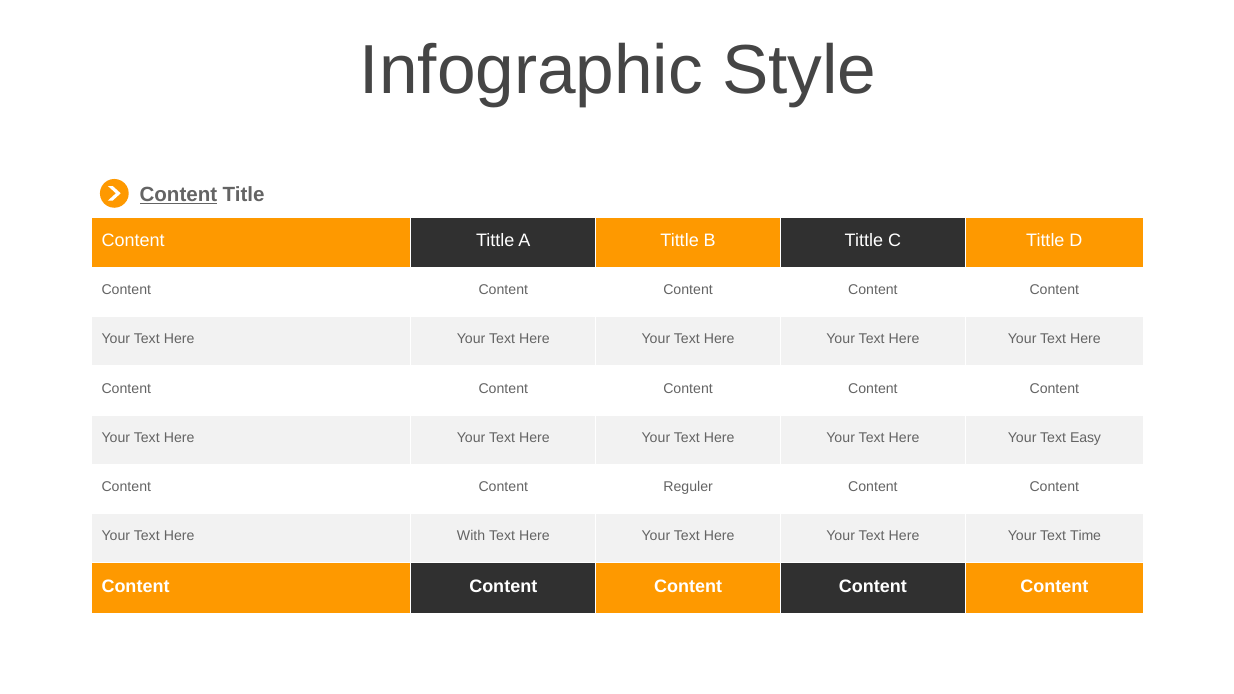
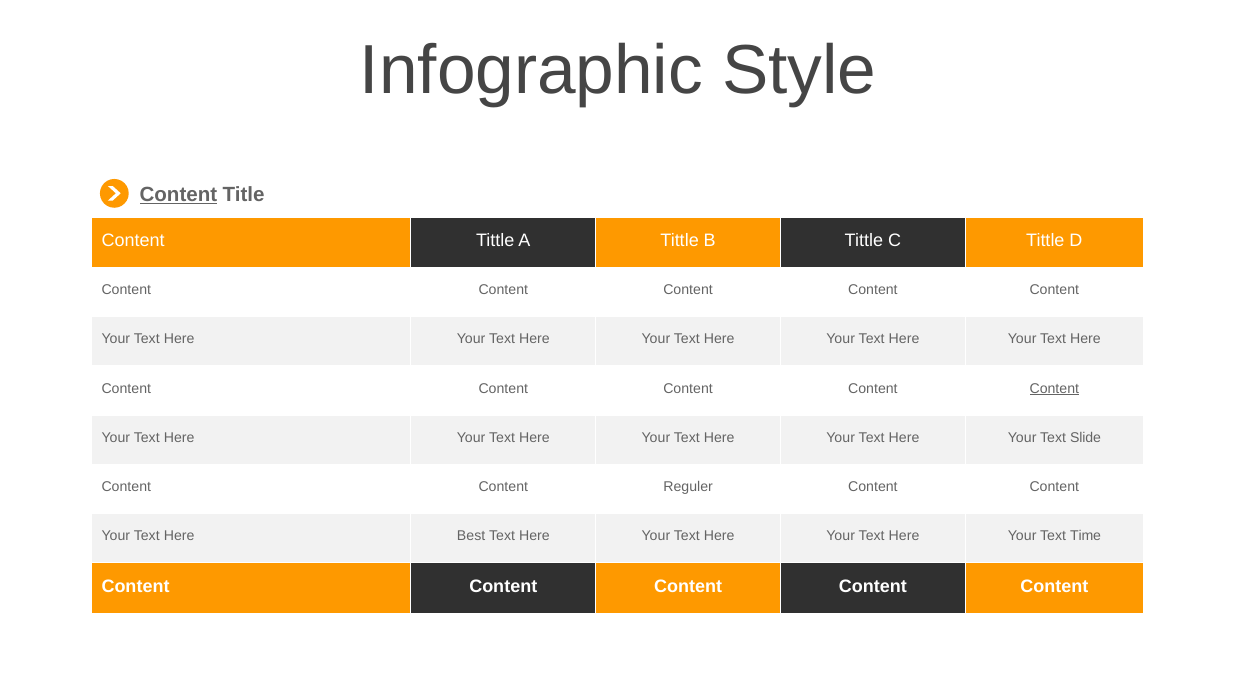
Content at (1054, 388) underline: none -> present
Easy: Easy -> Slide
With: With -> Best
